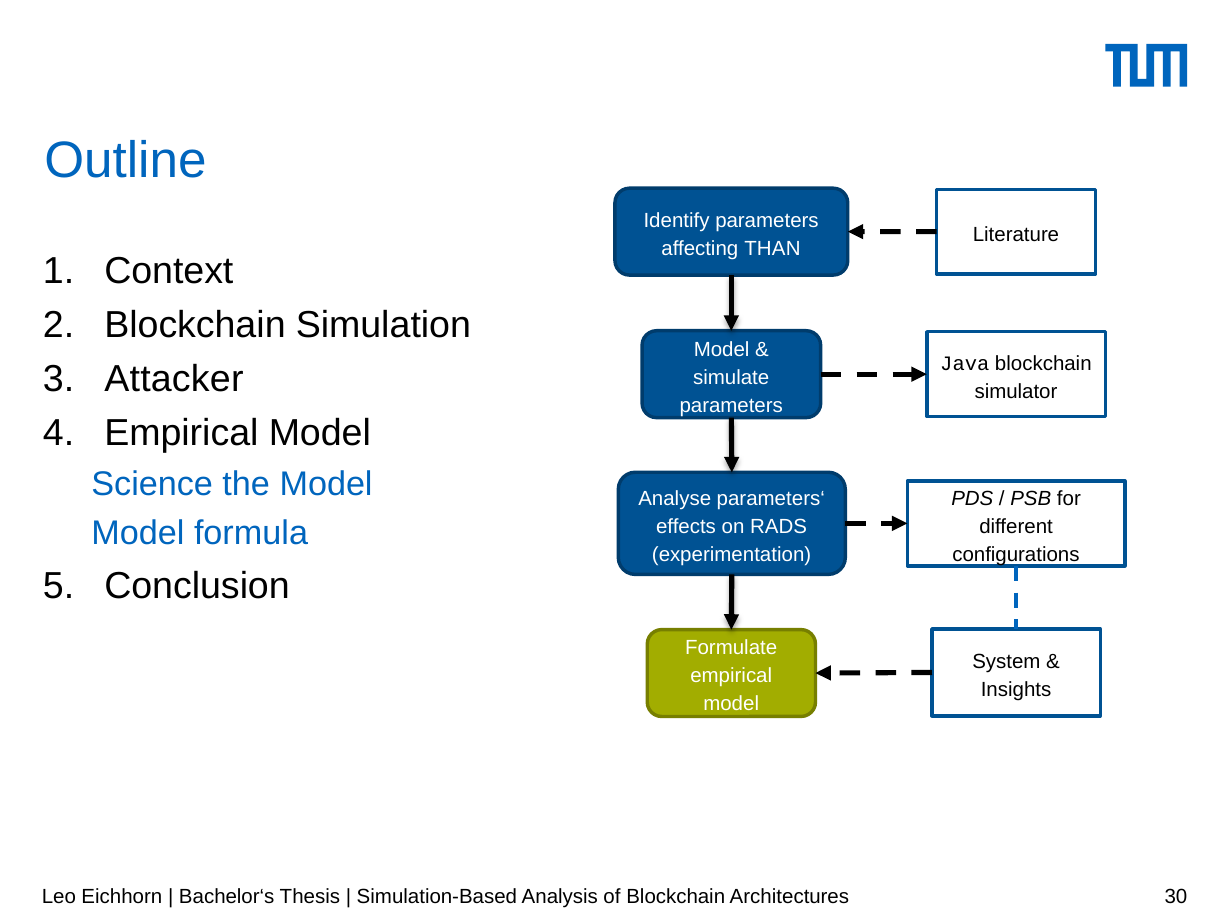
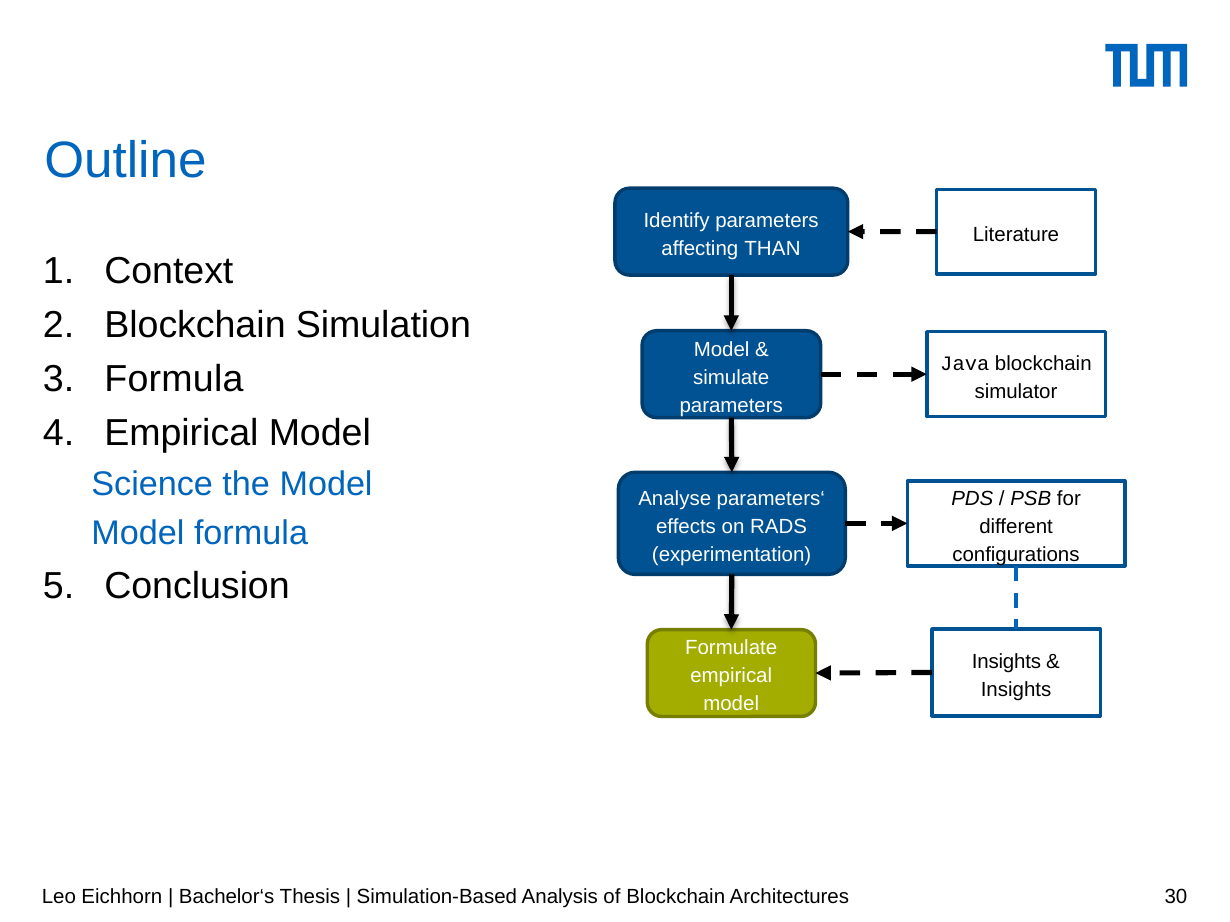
Attacker at (174, 379): Attacker -> Formula
System at (1006, 662): System -> Insights
